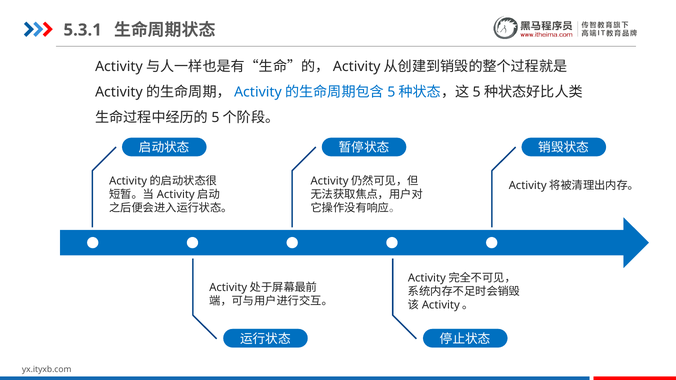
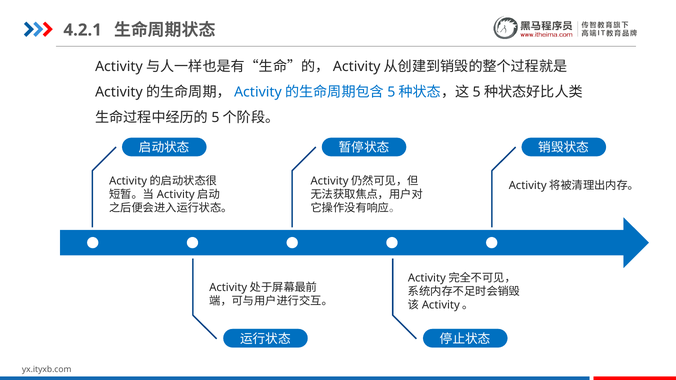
5.3.1: 5.3.1 -> 4.2.1
